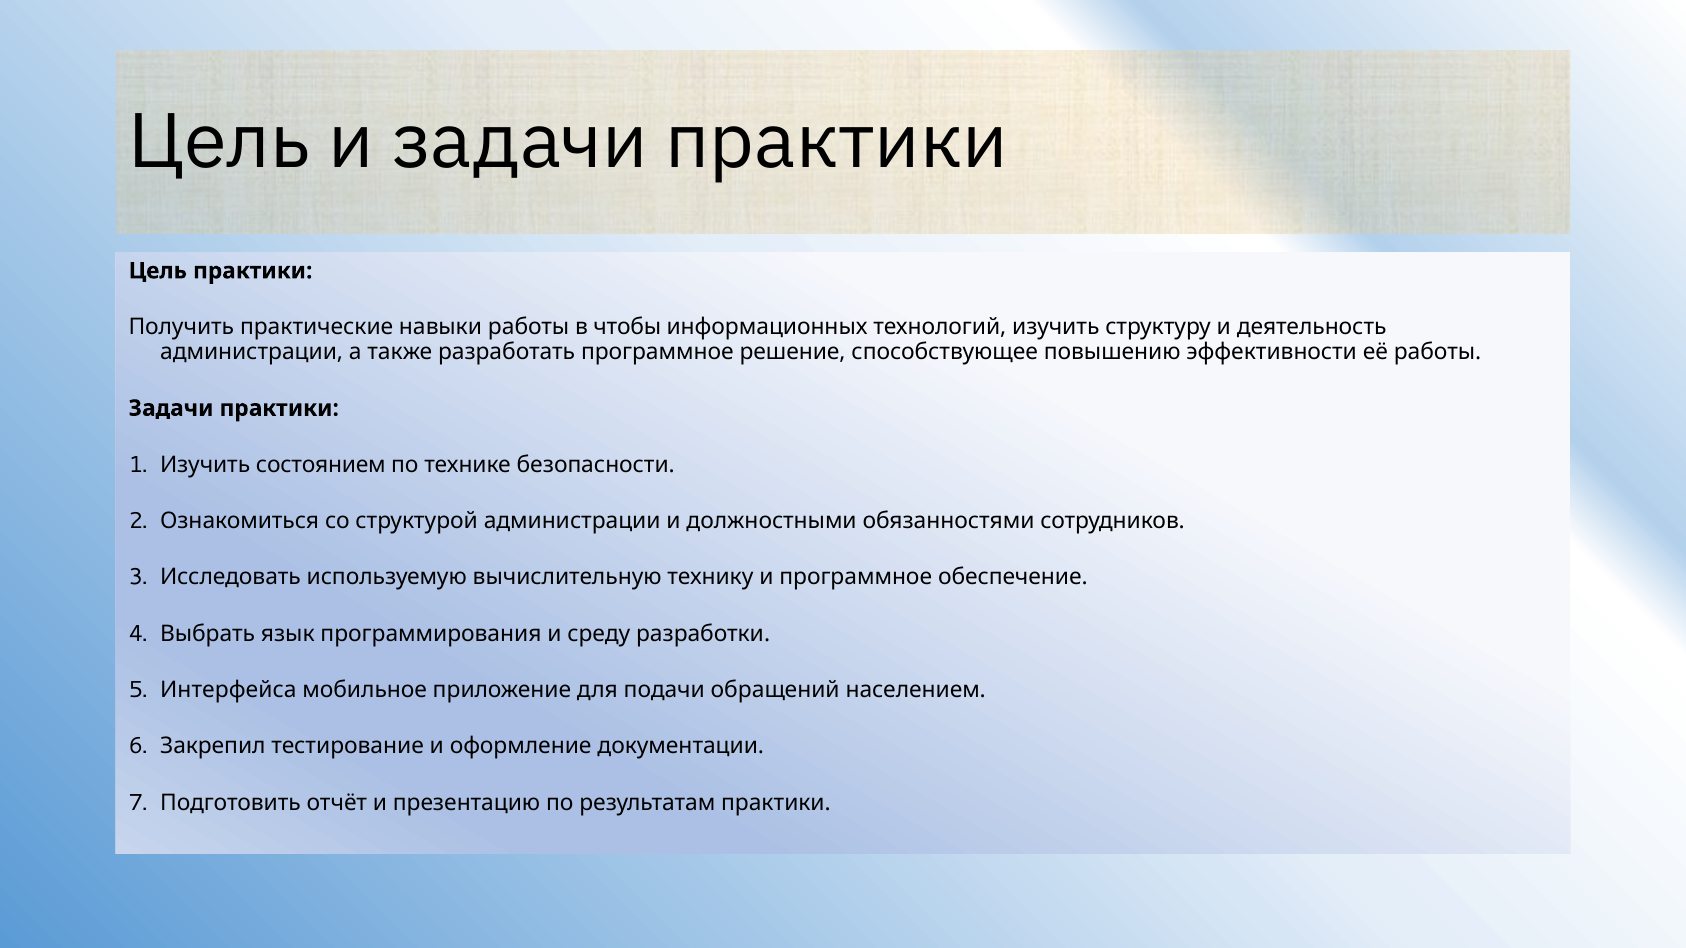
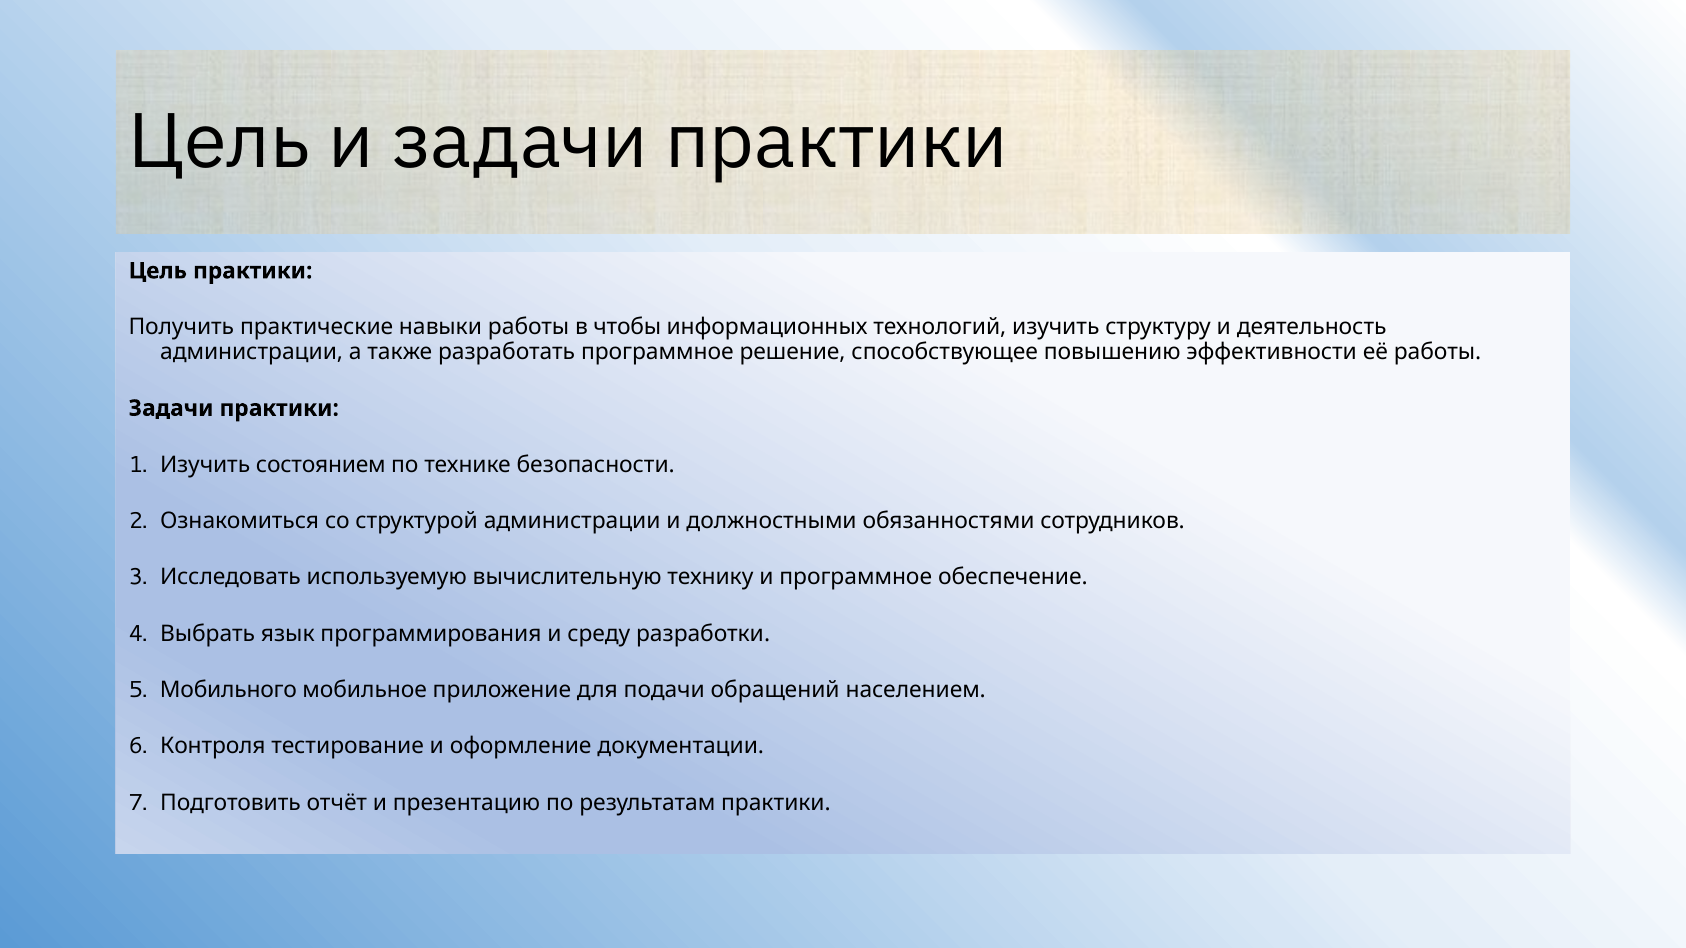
Интерфейса: Интерфейса -> Мобильного
Закрепил: Закрепил -> Контроля
